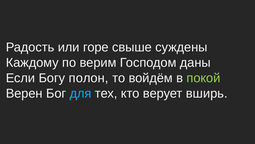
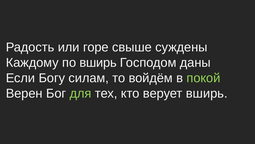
по верим: верим -> вширь
полон: полон -> силам
для colour: light blue -> light green
